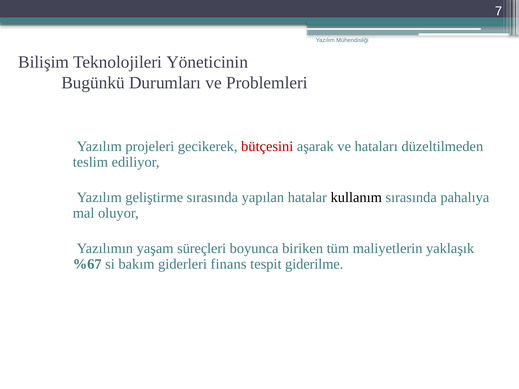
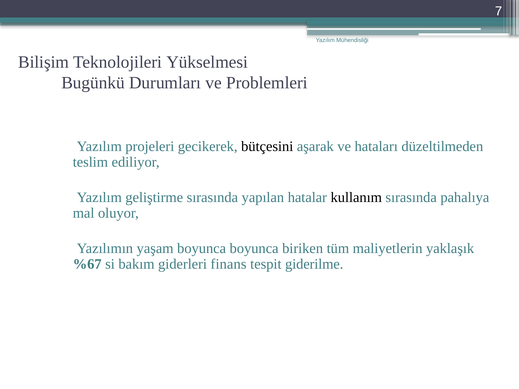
Yöneticinin: Yöneticinin -> Yükselmesi
bütçesini colour: red -> black
yaşam süreçleri: süreçleri -> boyunca
